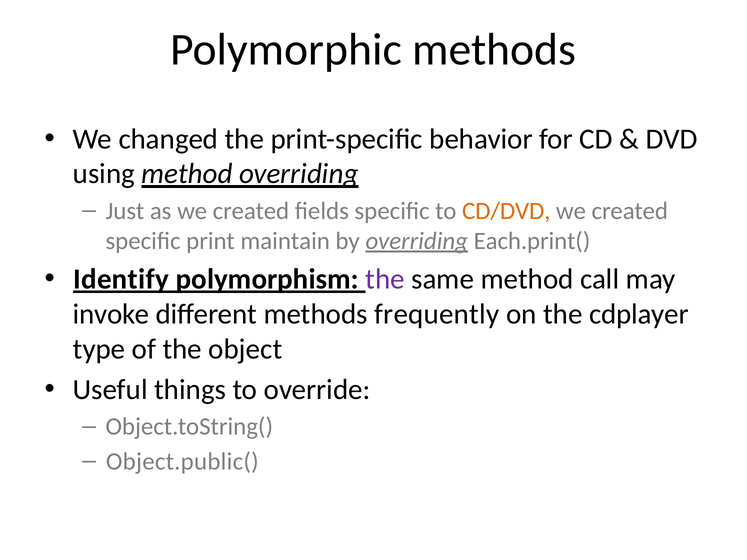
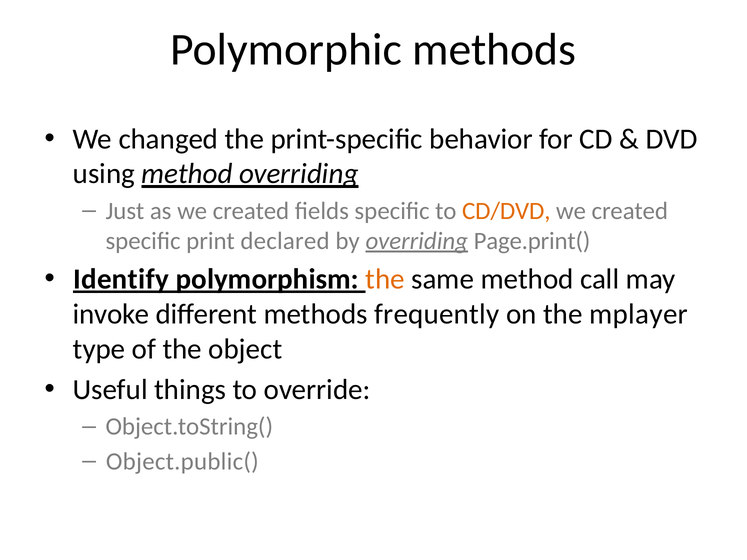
maintain: maintain -> declared
Each.print(: Each.print( -> Page.print(
the at (385, 279) colour: purple -> orange
cdplayer: cdplayer -> mplayer
